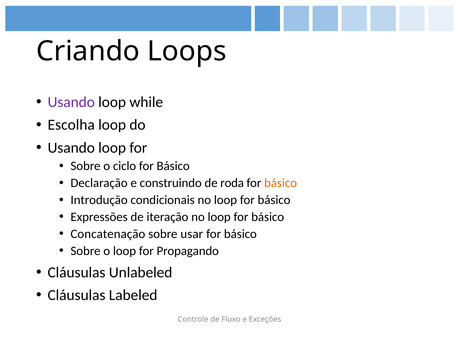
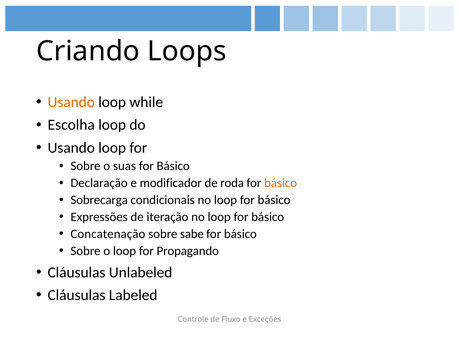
Usando at (71, 102) colour: purple -> orange
ciclo: ciclo -> suas
construindo: construindo -> modificador
Introdução: Introdução -> Sobrecarga
usar: usar -> sabe
